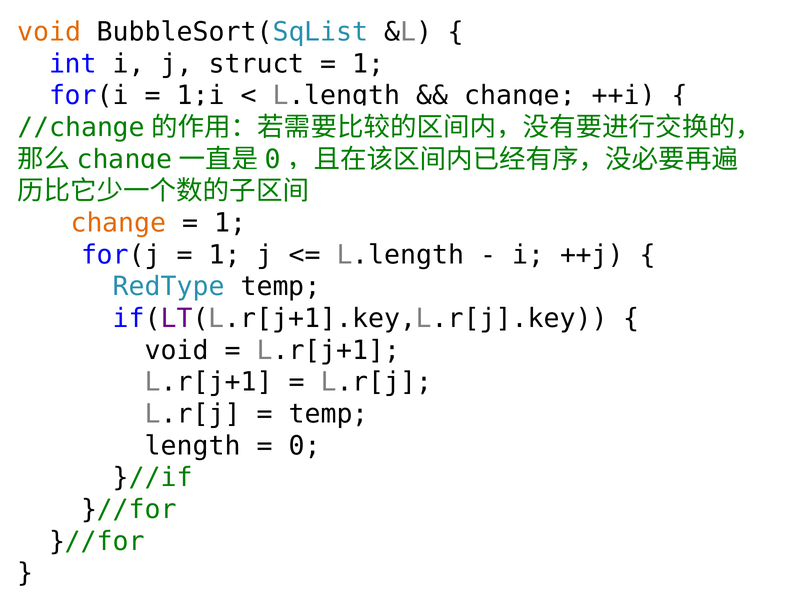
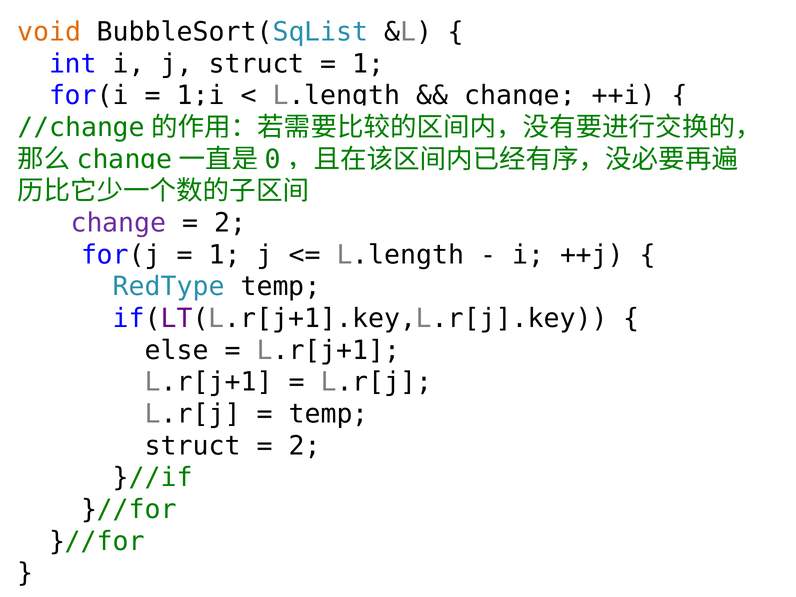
change at (118, 223) colour: orange -> purple
1 at (230, 223): 1 -> 2
void at (177, 350): void -> else
length at (193, 446): length -> struct
0 at (305, 446): 0 -> 2
